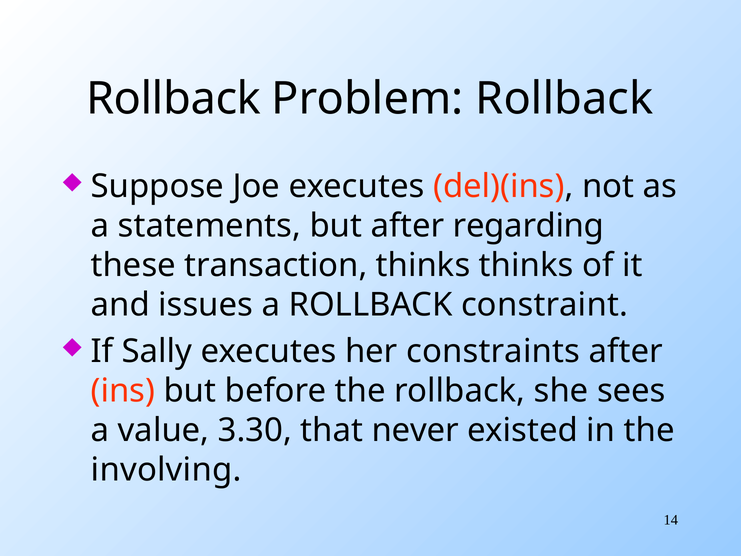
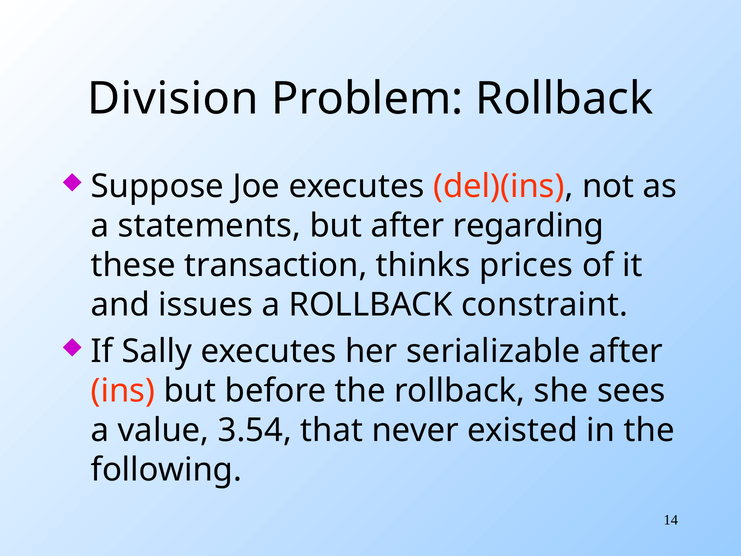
Rollback at (174, 99): Rollback -> Division
thinks thinks: thinks -> prices
constraints: constraints -> serializable
3.30: 3.30 -> 3.54
involving: involving -> following
